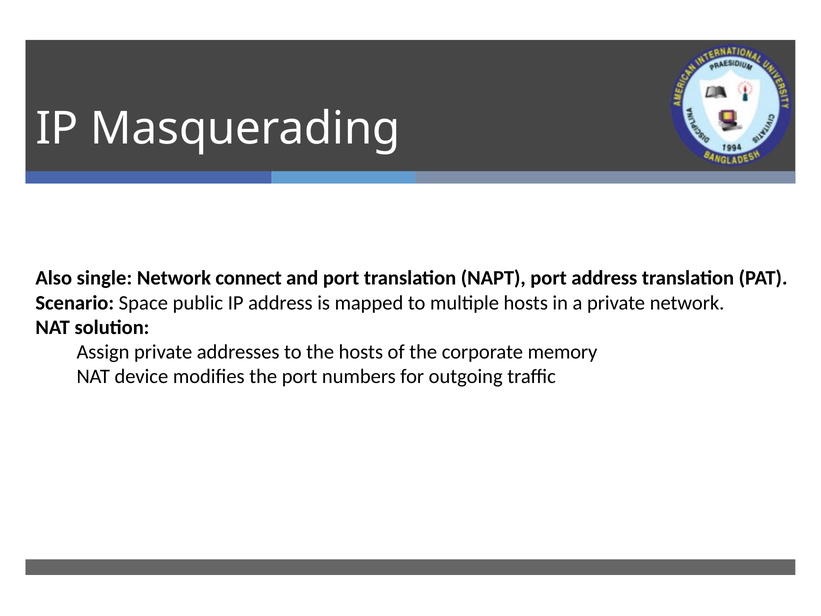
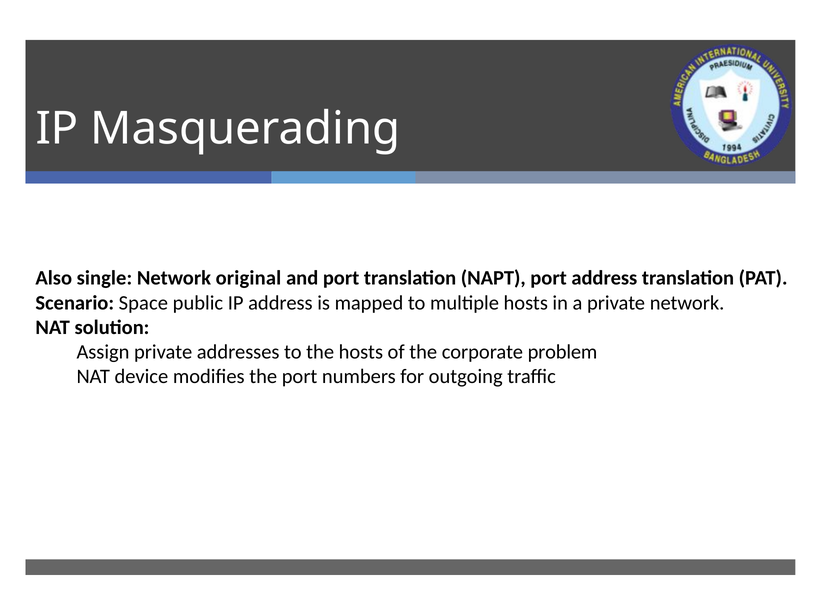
connect: connect -> original
memory: memory -> problem
